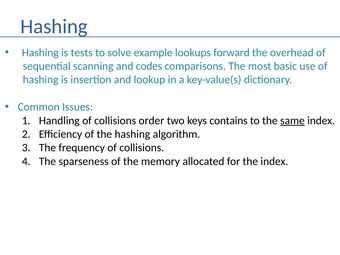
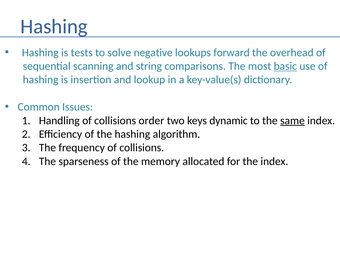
example: example -> negative
codes: codes -> string
basic underline: none -> present
contains: contains -> dynamic
